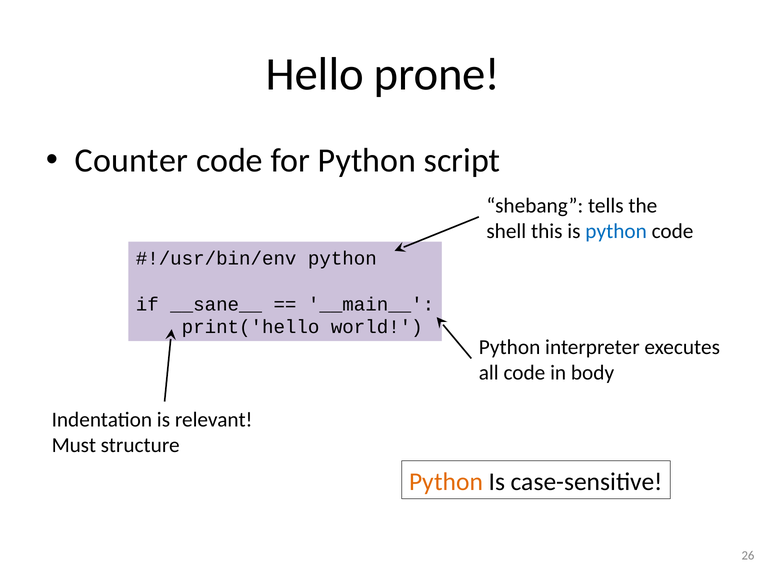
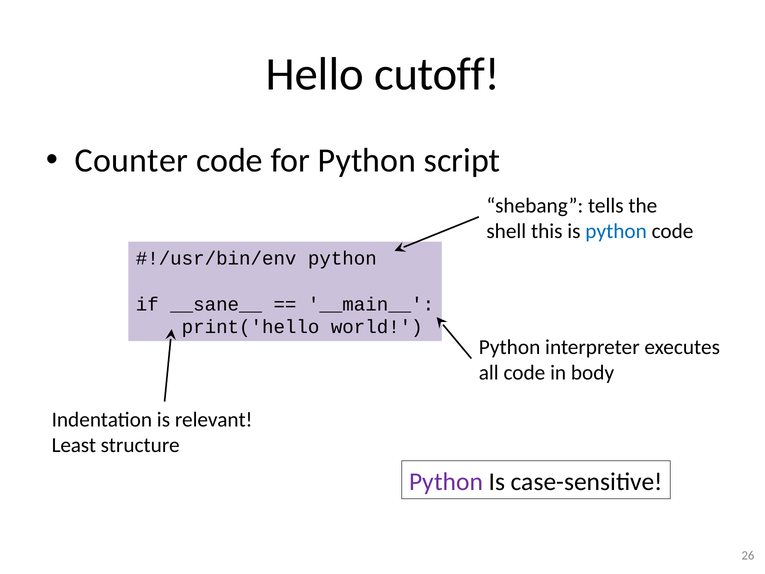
prone: prone -> cutoff
Must: Must -> Least
Python at (446, 481) colour: orange -> purple
